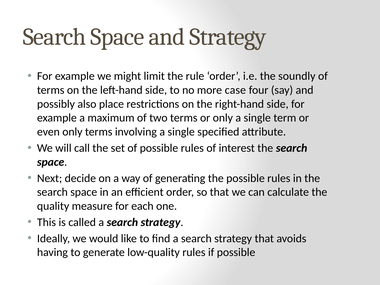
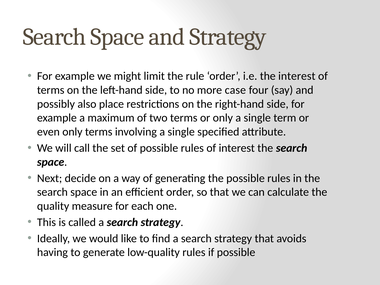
the soundly: soundly -> interest
